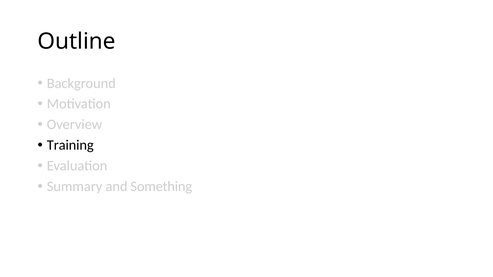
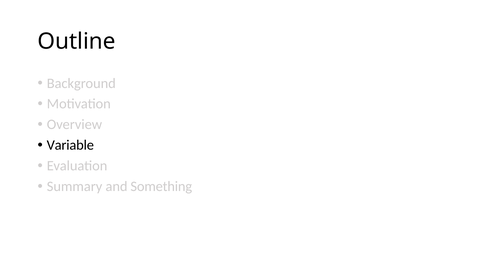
Training: Training -> Variable
